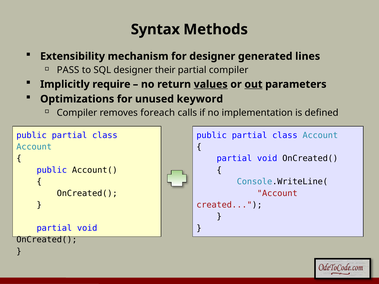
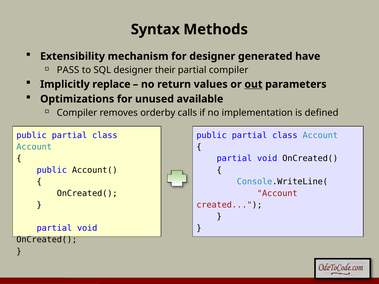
lines: lines -> have
require: require -> replace
values underline: present -> none
keyword: keyword -> available
foreach: foreach -> orderby
